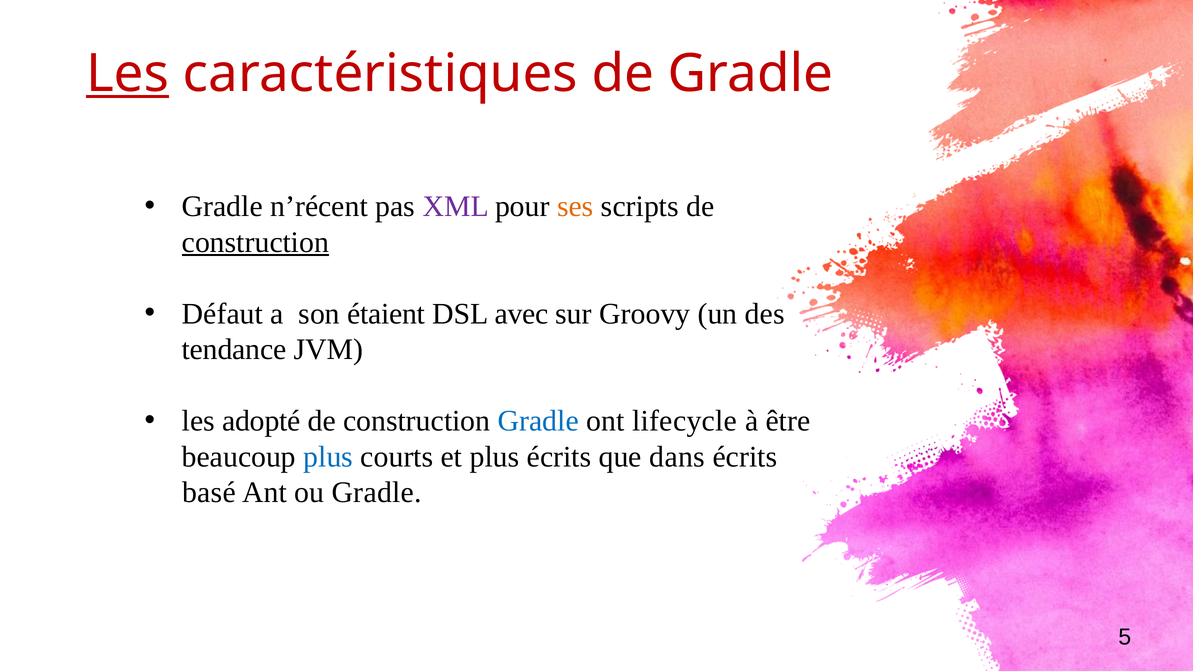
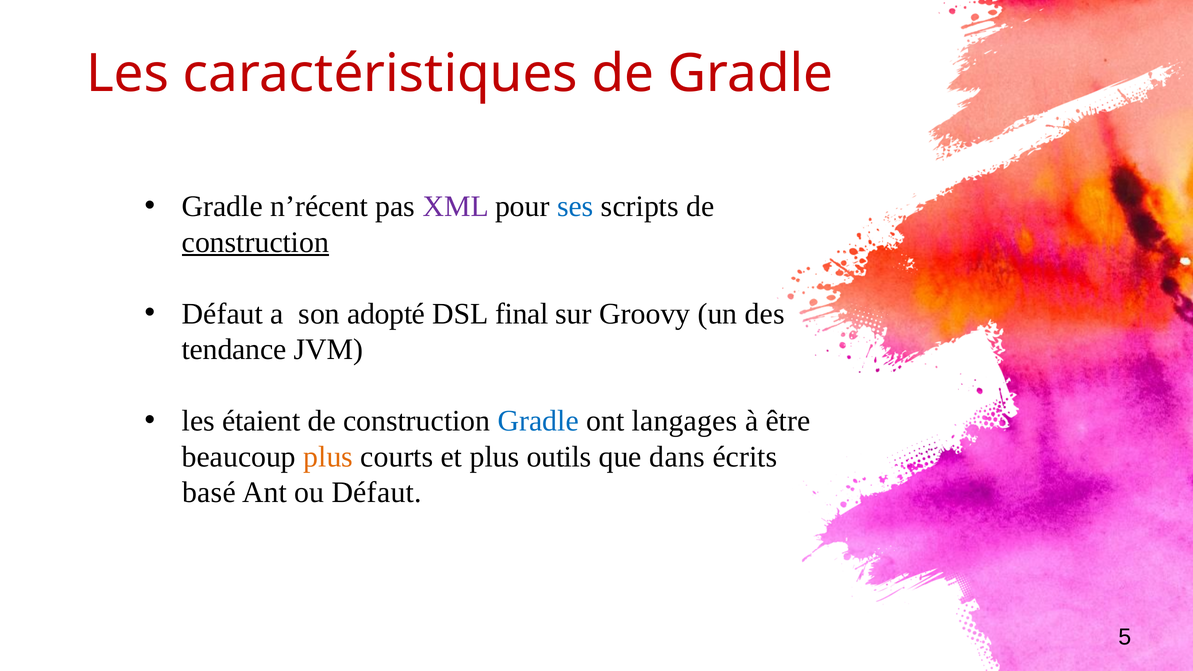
Les at (128, 74) underline: present -> none
ses colour: orange -> blue
étaient: étaient -> adopté
avec: avec -> final
adopté: adopté -> étaient
lifecycle: lifecycle -> langages
plus at (328, 457) colour: blue -> orange
plus écrits: écrits -> outils
ou Gradle: Gradle -> Défaut
